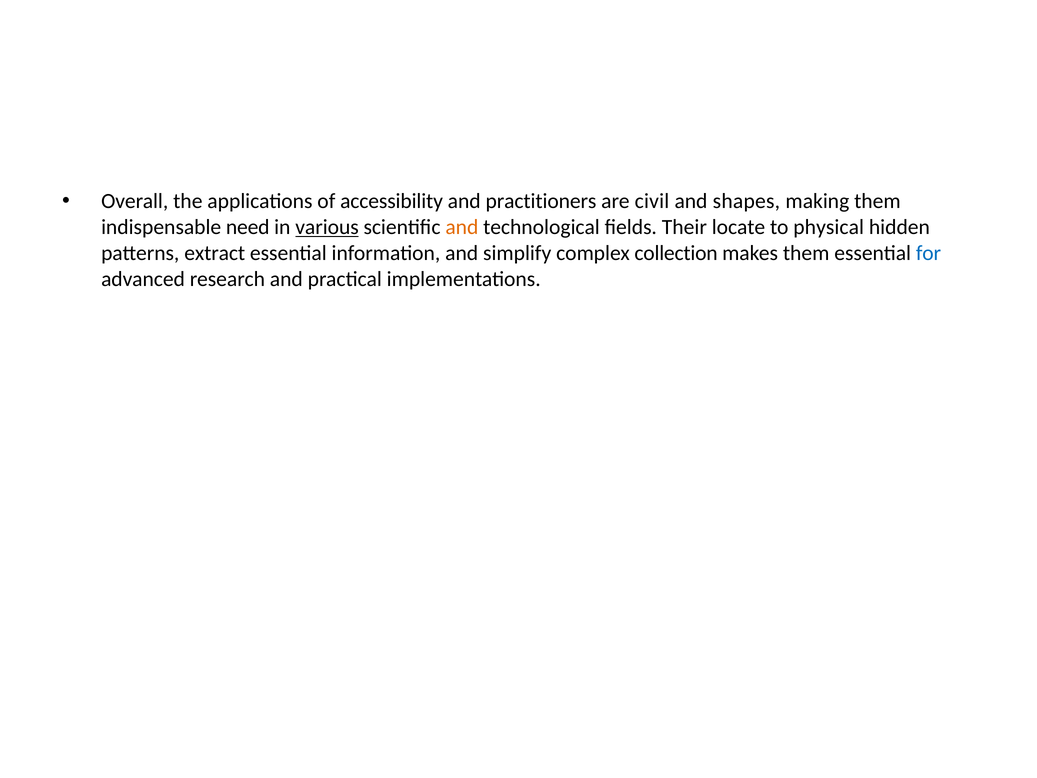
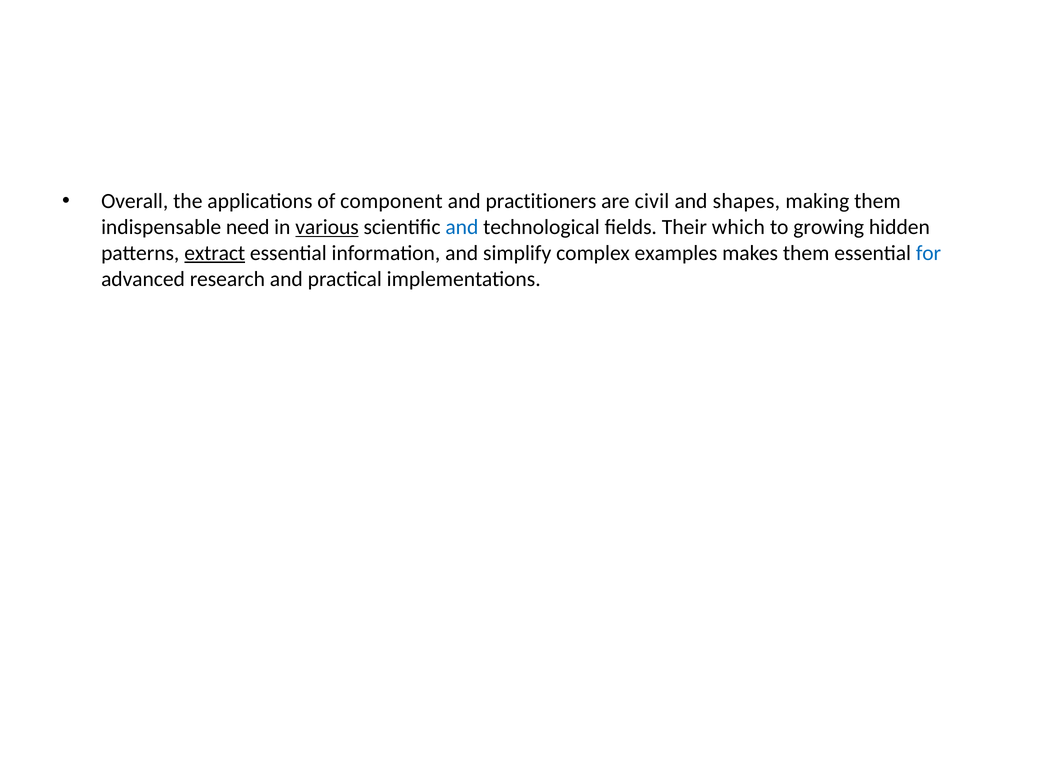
accessibility: accessibility -> component
and at (462, 227) colour: orange -> blue
locate: locate -> which
physical: physical -> growing
extract underline: none -> present
collection: collection -> examples
